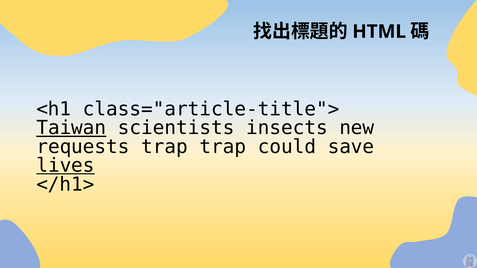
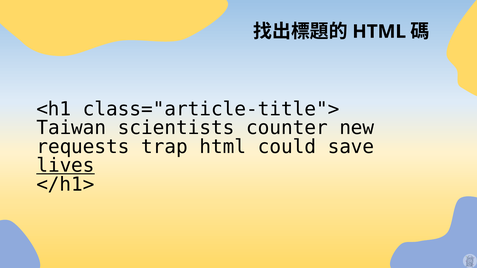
Taiwan underline: present -> none
insects: insects -> counter
trap trap: trap -> html
